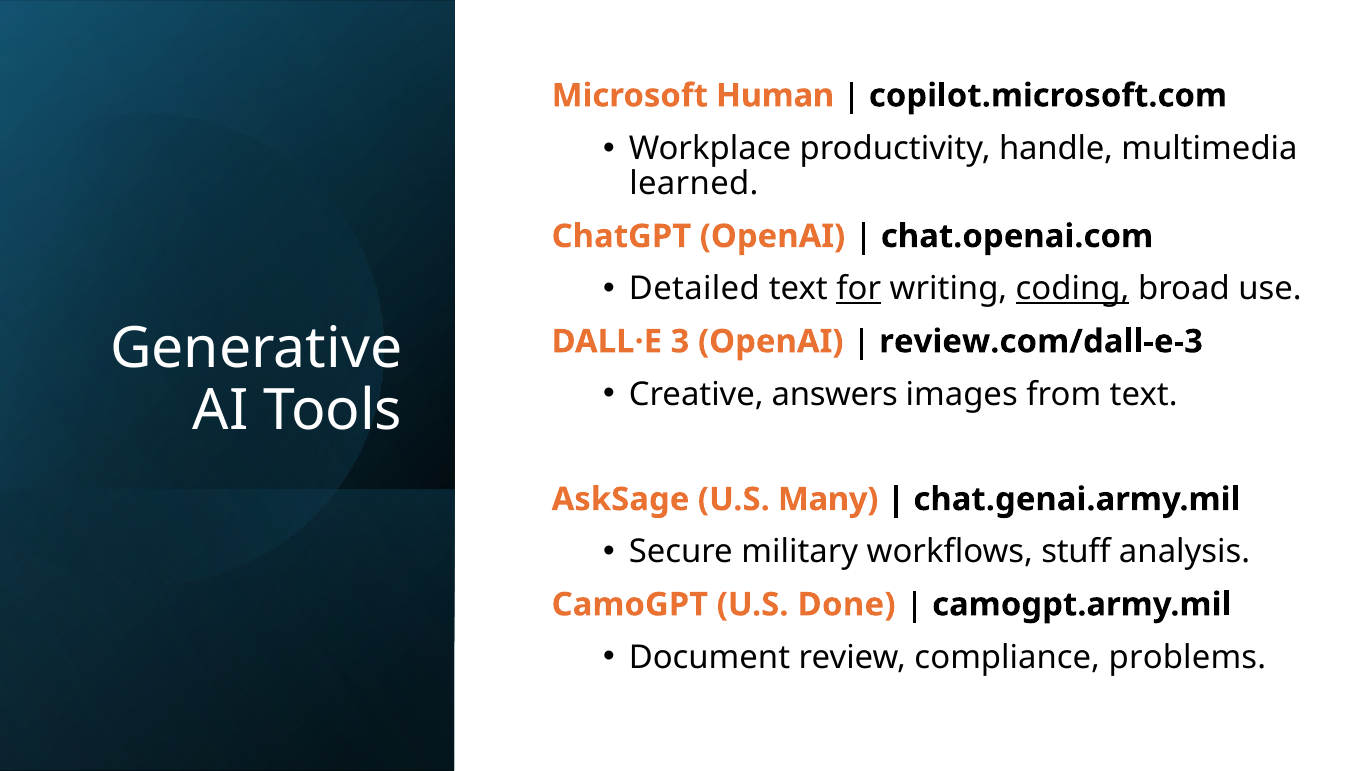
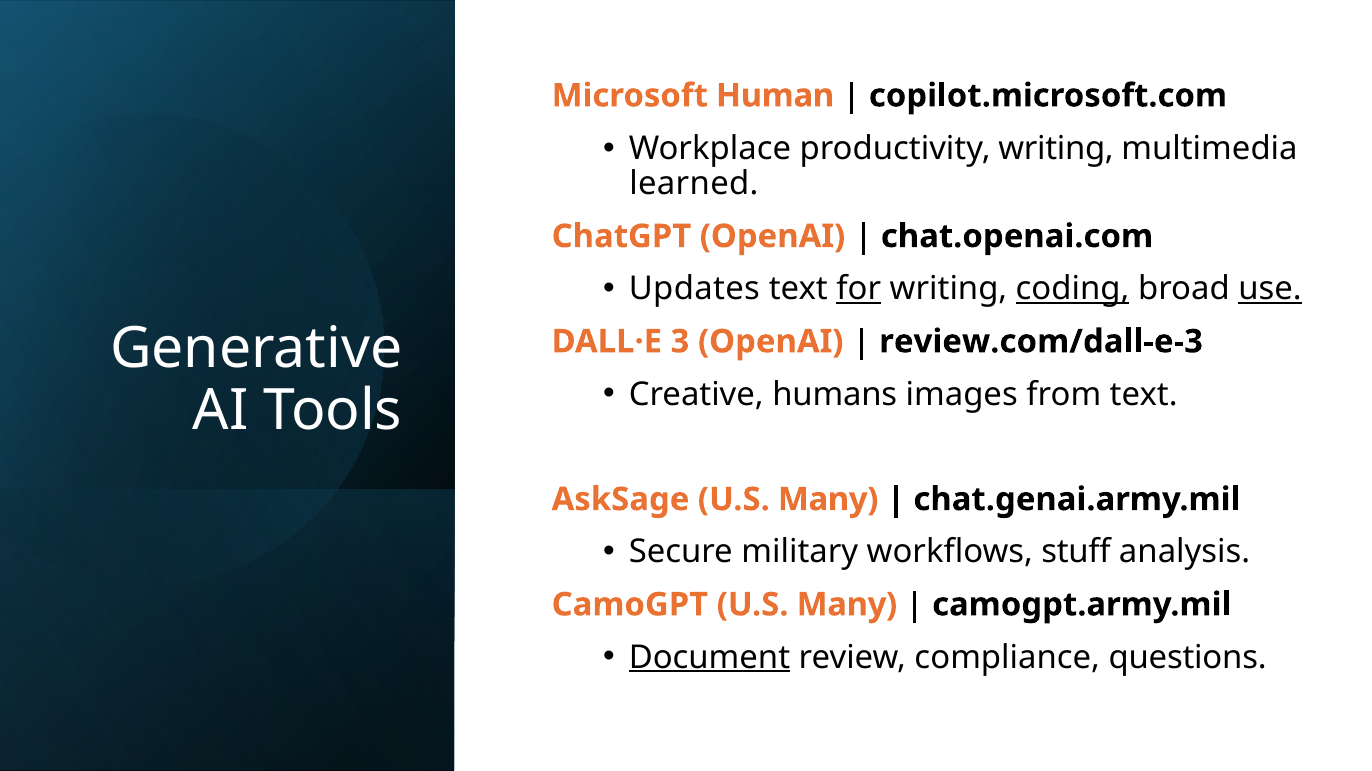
productivity handle: handle -> writing
Detailed: Detailed -> Updates
use underline: none -> present
answers: answers -> humans
CamoGPT U.S Done: Done -> Many
Document underline: none -> present
problems: problems -> questions
